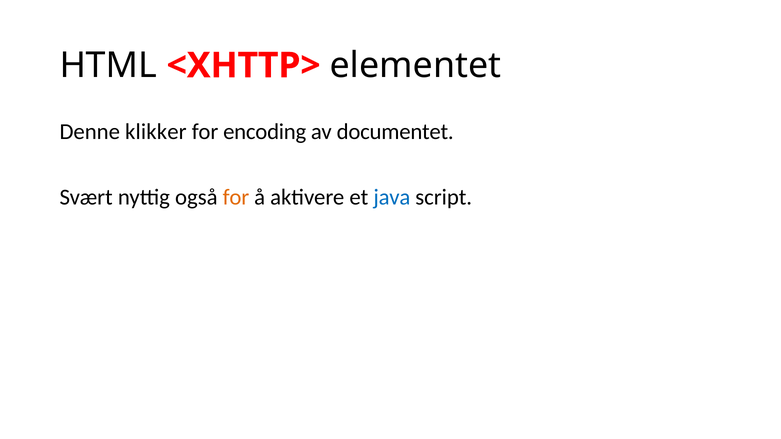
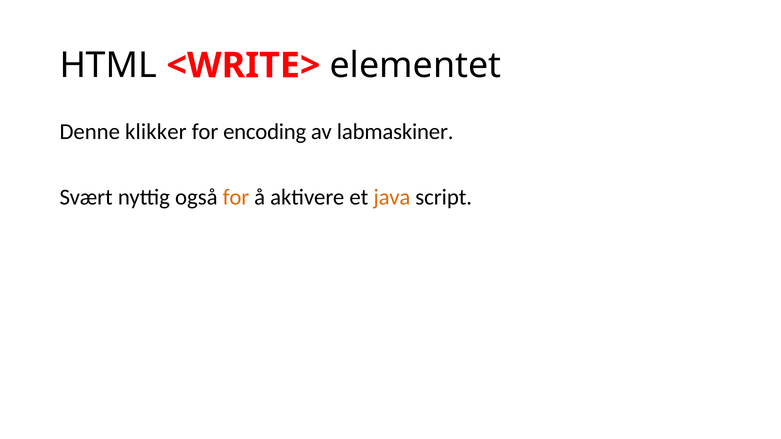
<XHTTP>: <XHTTP> -> <WRITE>
documentet: documentet -> labmaskiner
java colour: blue -> orange
